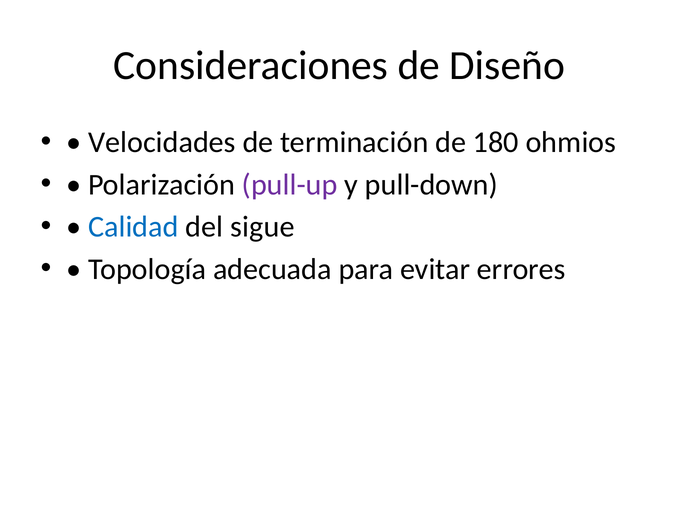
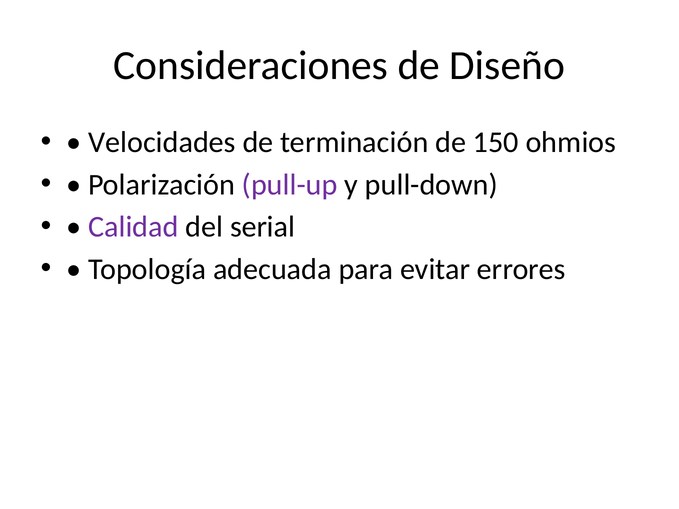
180: 180 -> 150
Calidad colour: blue -> purple
sigue: sigue -> serial
